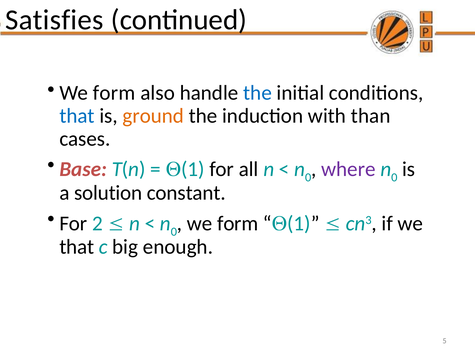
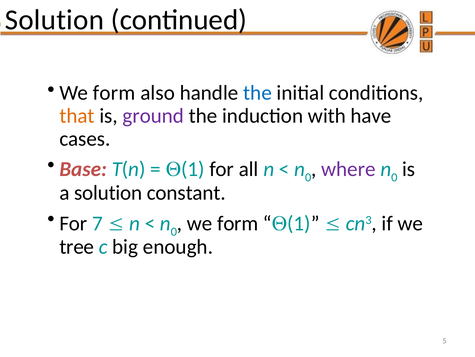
Satisfies at (54, 20): Satisfies -> Solution
that at (77, 116) colour: blue -> orange
ground colour: orange -> purple
than: than -> have
2: 2 -> 7
that at (77, 246): that -> tree
